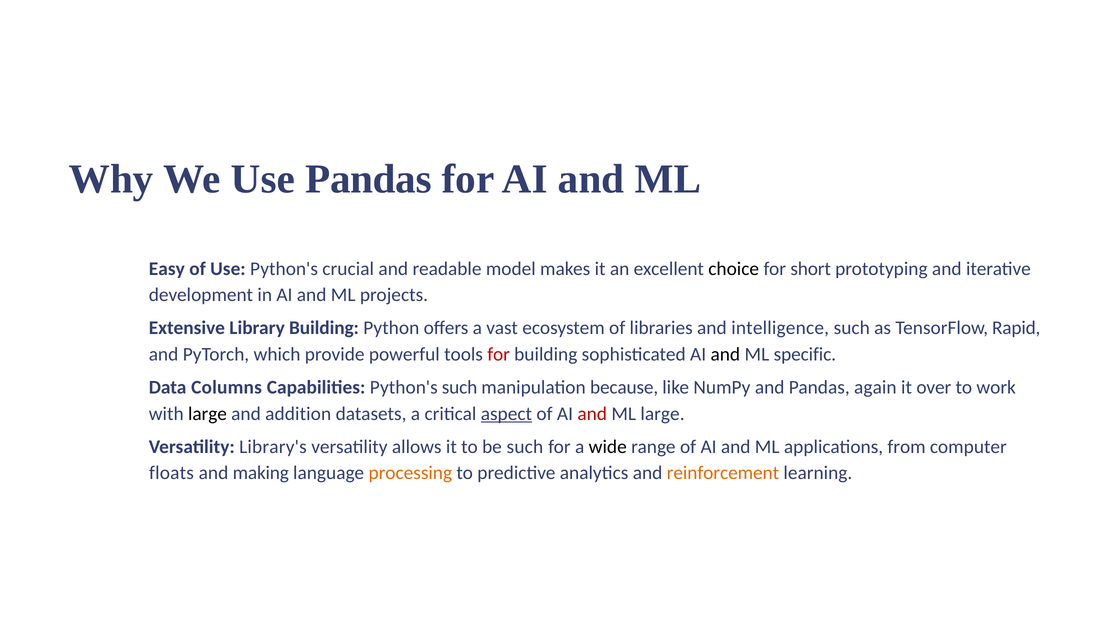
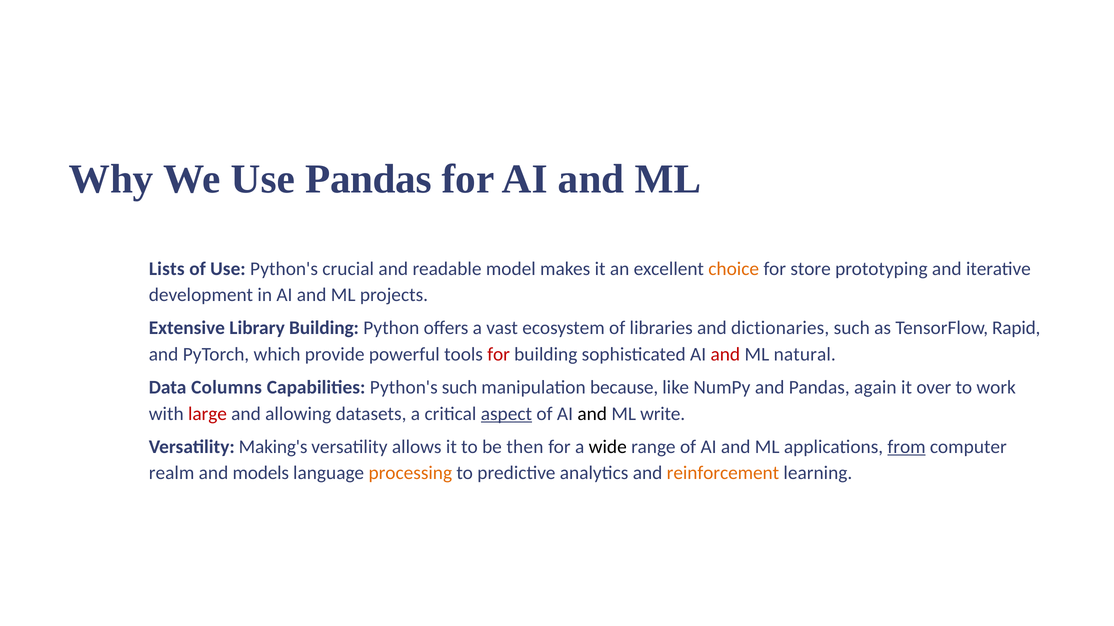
Easy: Easy -> Lists
choice colour: black -> orange
short: short -> store
intelligence: intelligence -> dictionaries
and at (725, 355) colour: black -> red
specific: specific -> natural
large at (207, 414) colour: black -> red
addition: addition -> allowing
and at (592, 414) colour: red -> black
ML large: large -> write
Library's: Library's -> Making's
be such: such -> then
from underline: none -> present
floats: floats -> realm
making: making -> models
